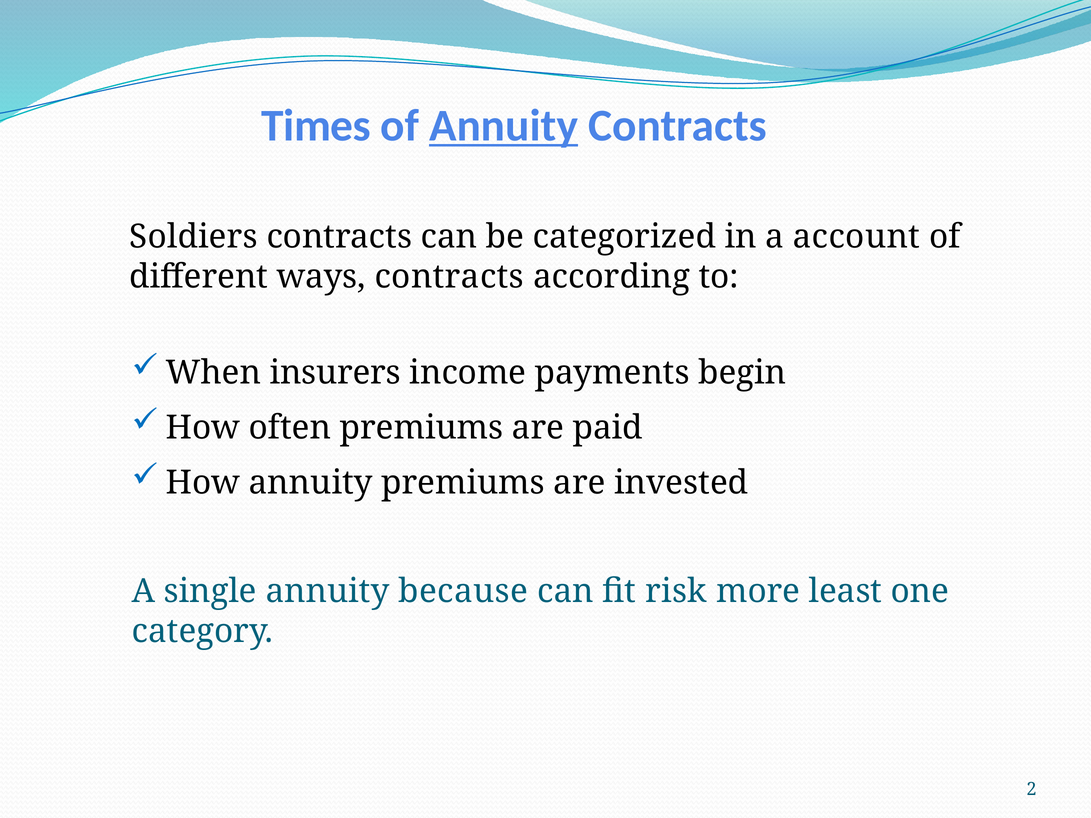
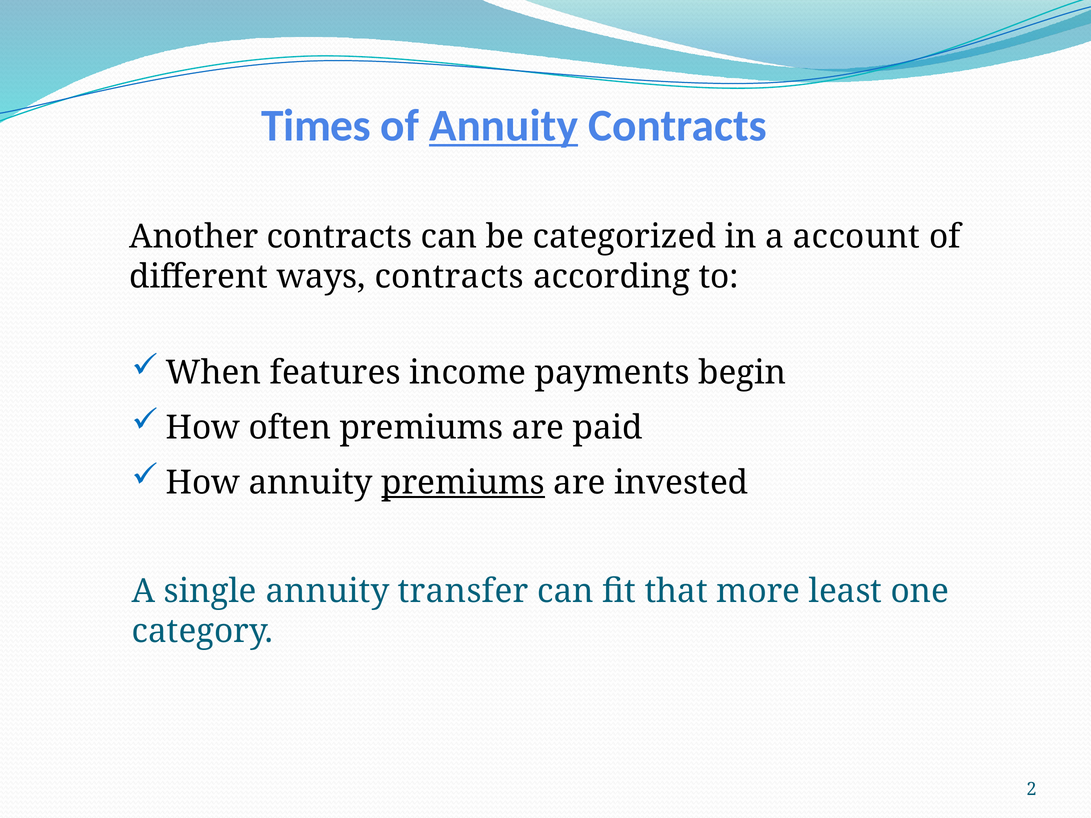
Soldiers: Soldiers -> Another
insurers: insurers -> features
premiums at (463, 483) underline: none -> present
because: because -> transfer
risk: risk -> that
